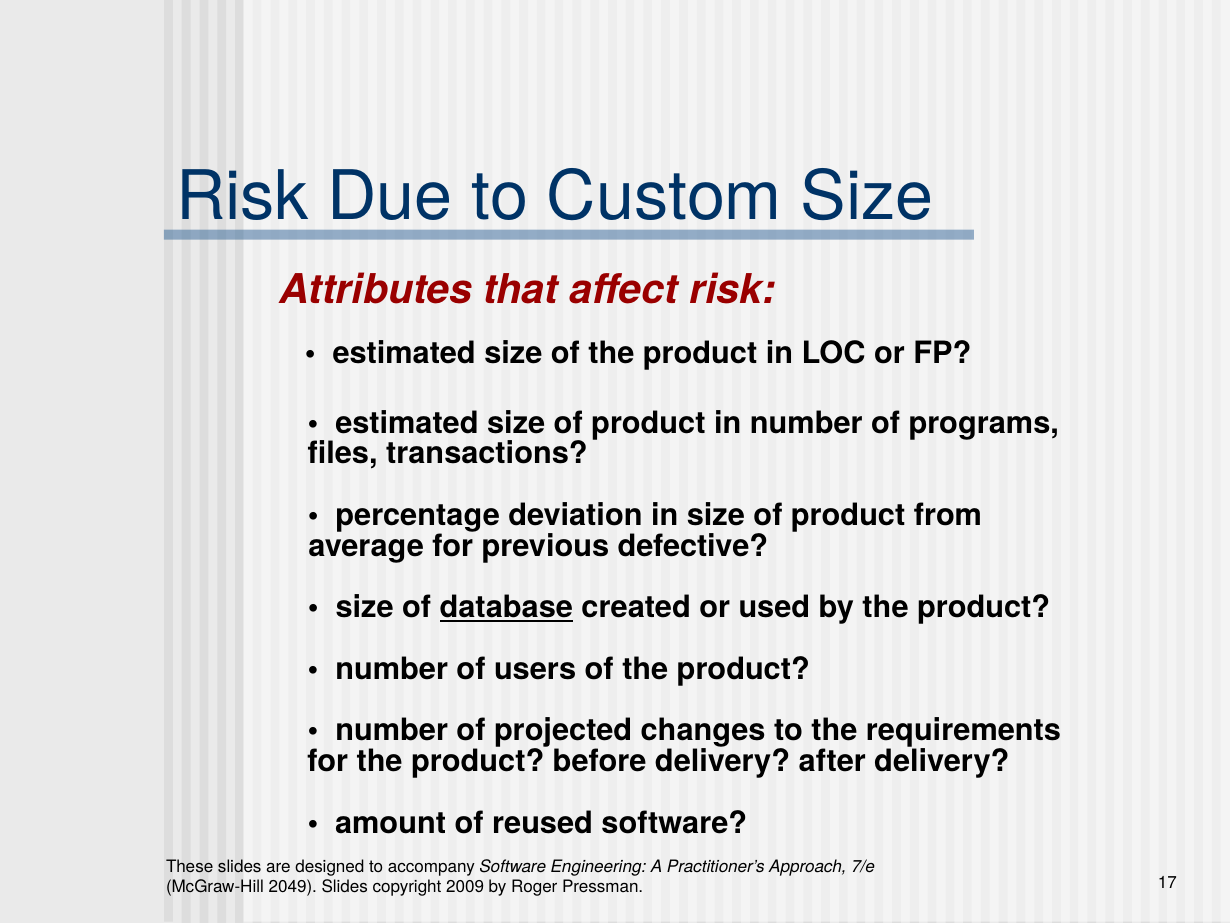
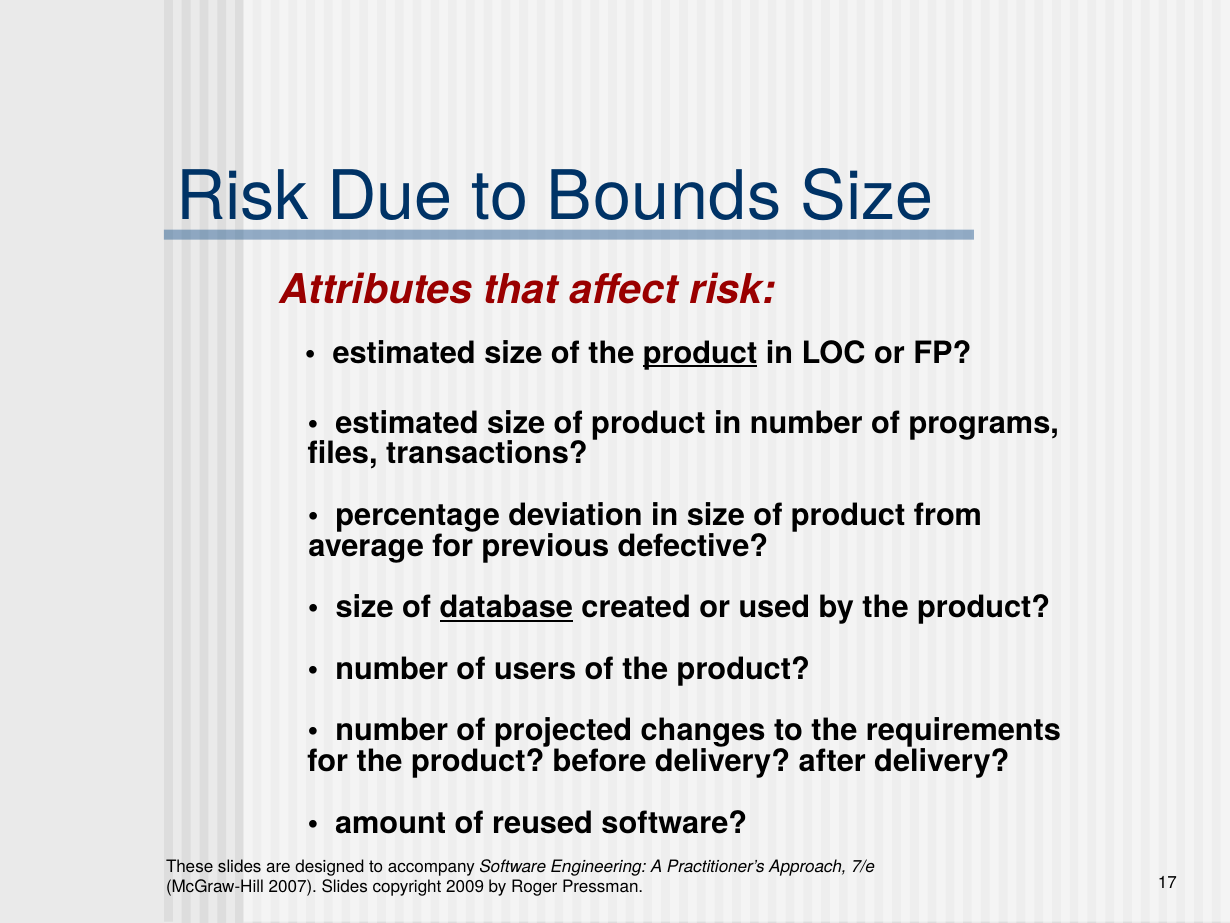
Custom: Custom -> Bounds
product at (700, 353) underline: none -> present
2049: 2049 -> 2007
